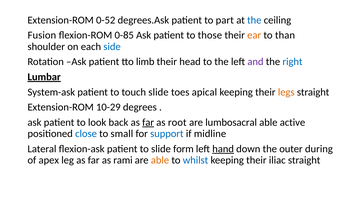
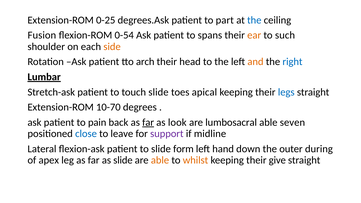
0-52: 0-52 -> 0-25
0-85: 0-85 -> 0-54
those: those -> spans
than: than -> such
side colour: blue -> orange
limb: limb -> arch
and colour: purple -> orange
System-ask: System-ask -> Stretch-ask
legs colour: orange -> blue
10-29: 10-29 -> 10-70
look: look -> pain
root: root -> look
active: active -> seven
small: small -> leave
support colour: blue -> purple
hand underline: present -> none
as rami: rami -> slide
whilst colour: blue -> orange
iliac: iliac -> give
